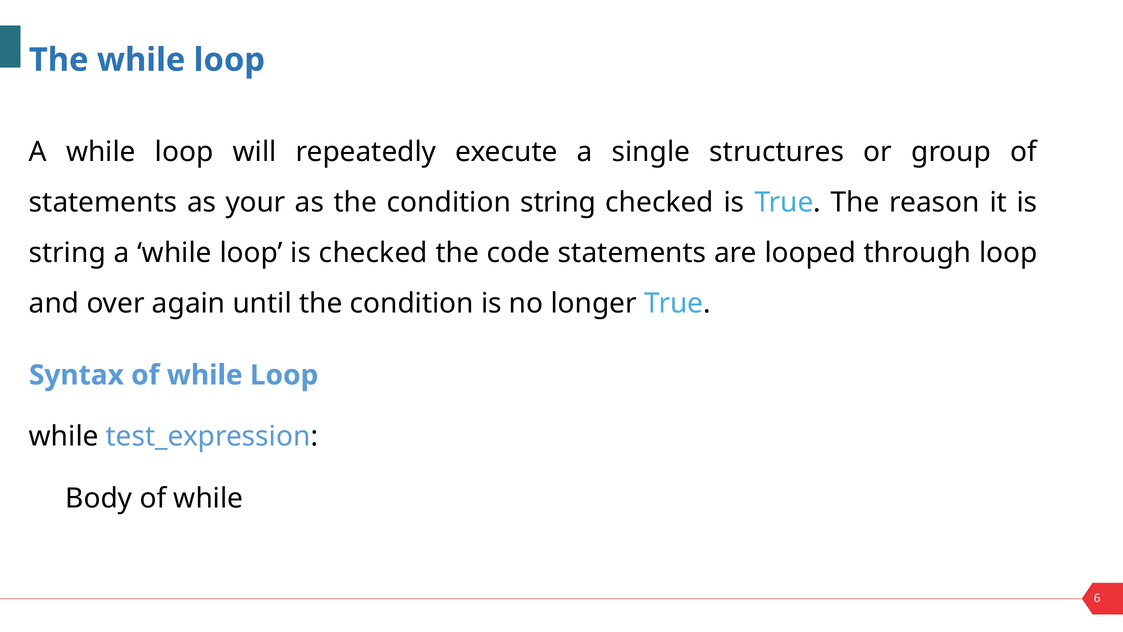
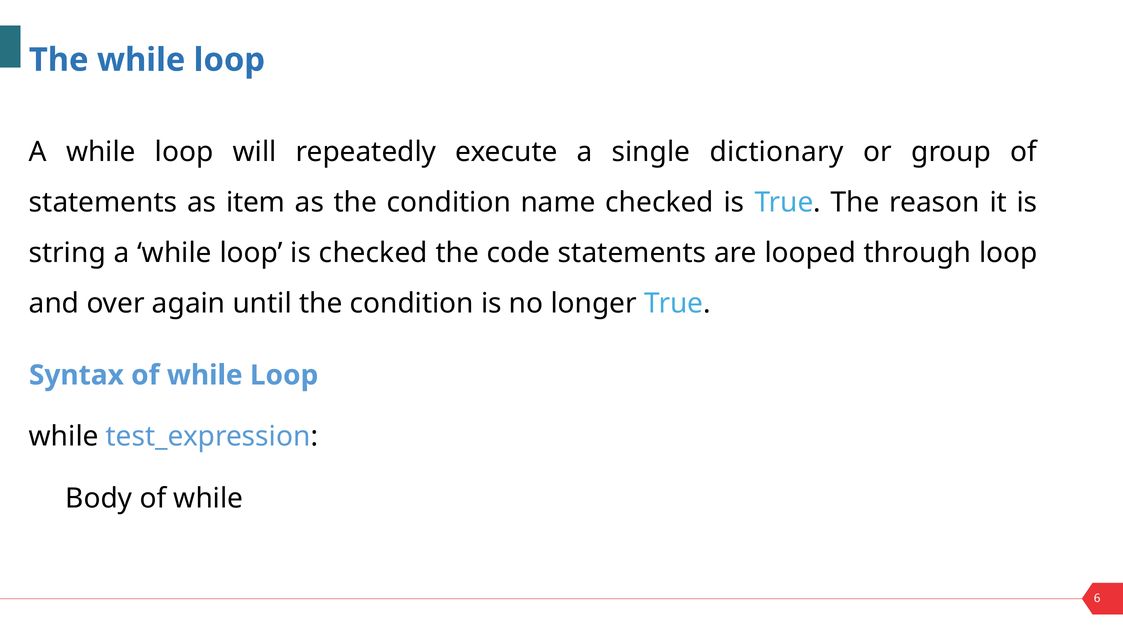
structures: structures -> dictionary
your: your -> item
condition string: string -> name
